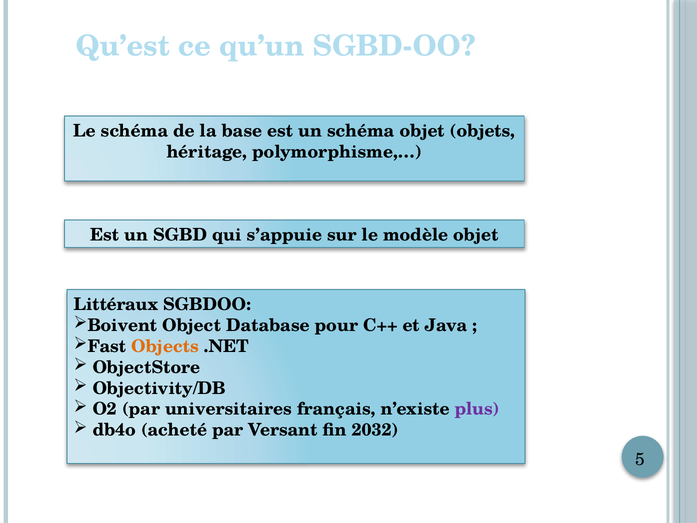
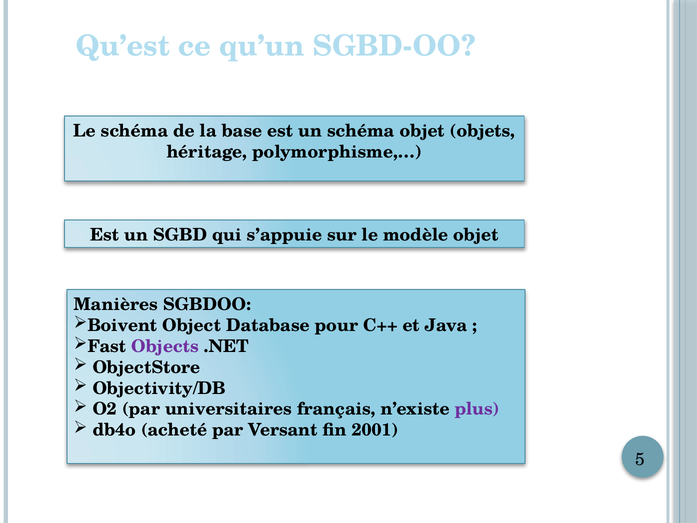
Littéraux: Littéraux -> Manières
Objects colour: orange -> purple
2032: 2032 -> 2001
